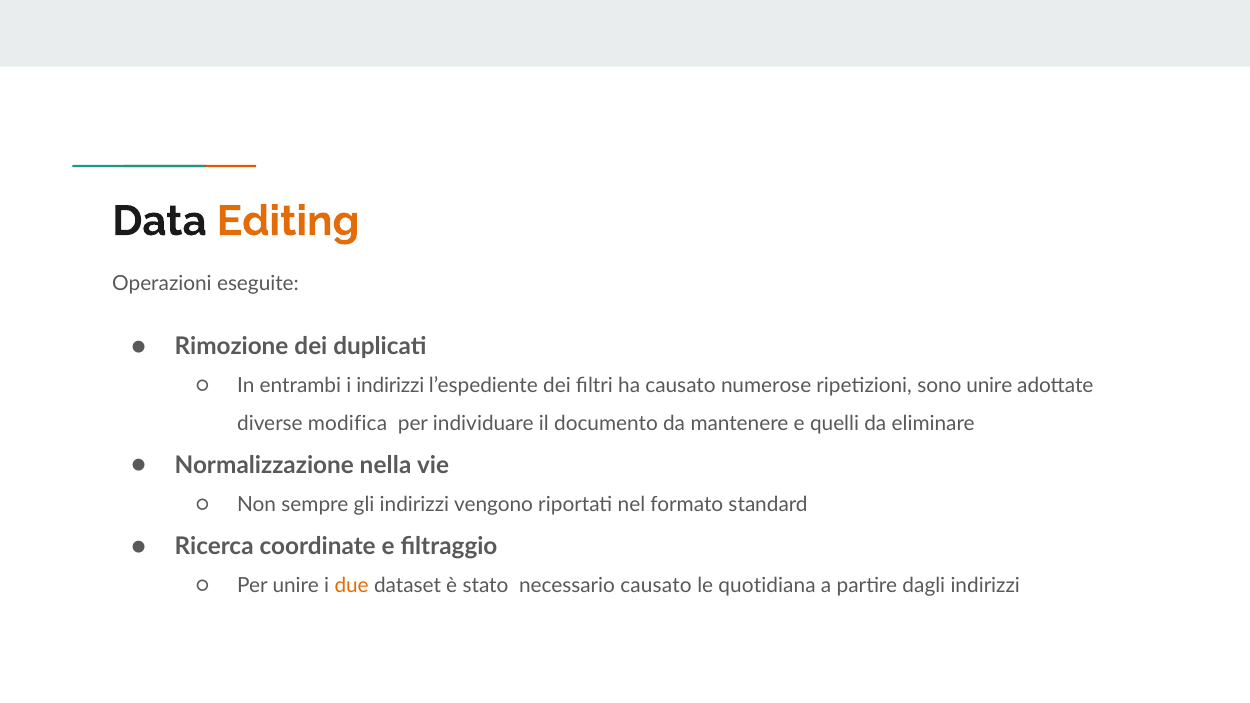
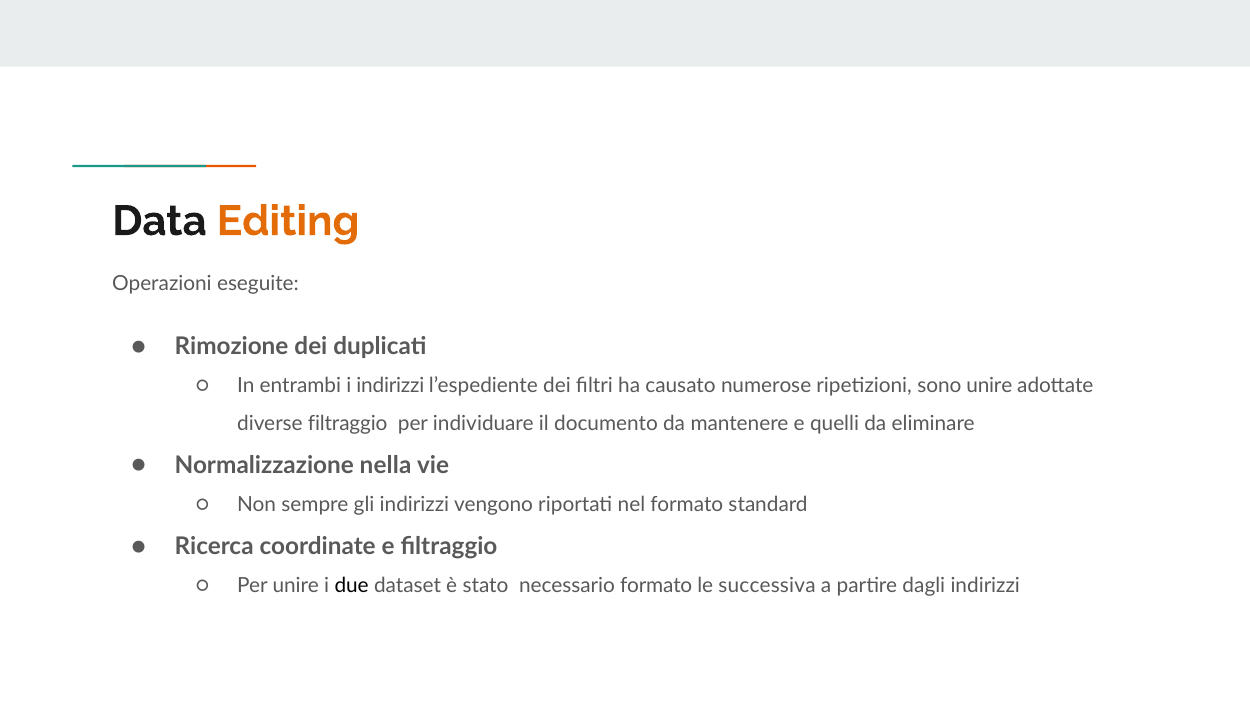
diverse modifica: modifica -> filtraggio
due colour: orange -> black
necessario causato: causato -> formato
quotidiana: quotidiana -> successiva
